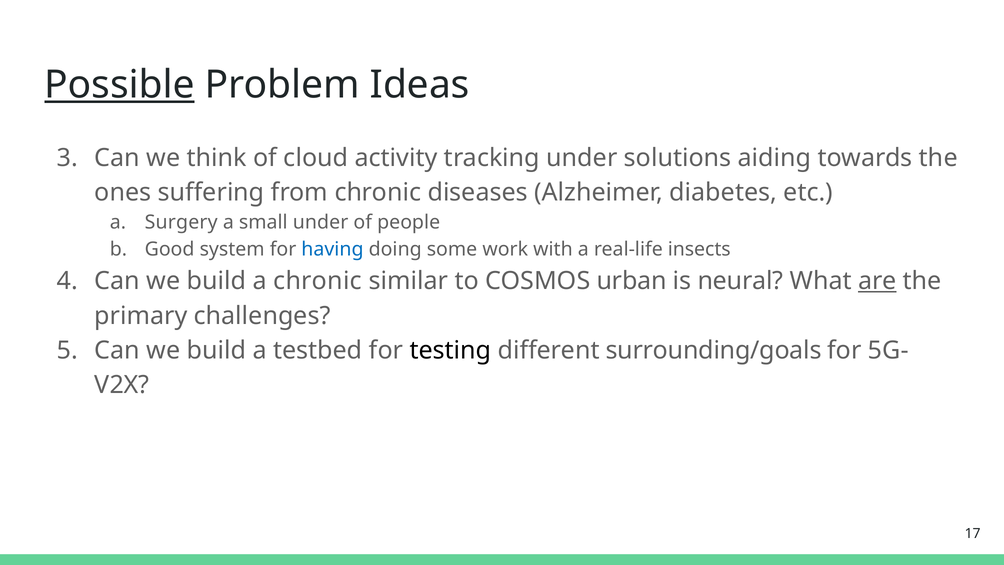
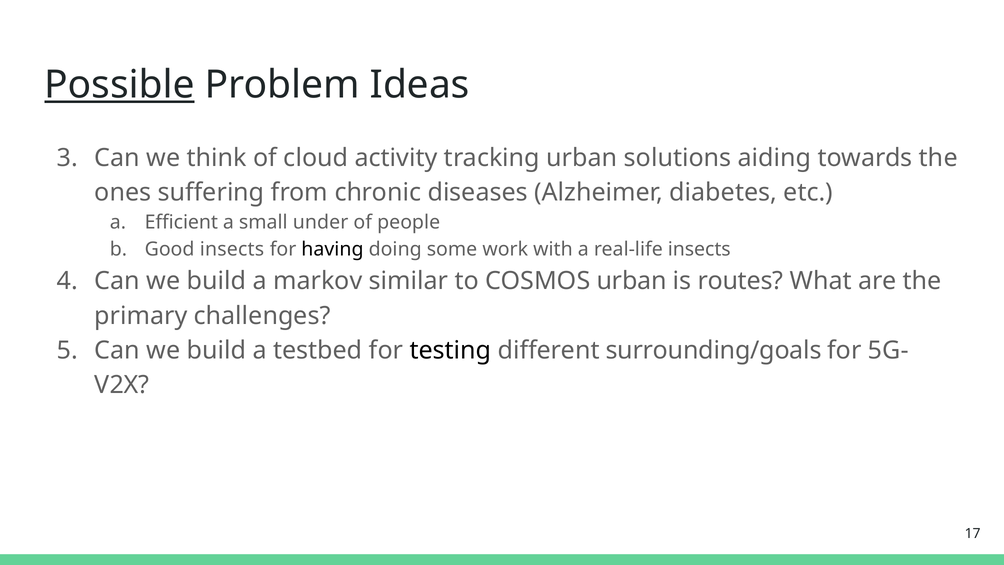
tracking under: under -> urban
Surgery: Surgery -> Efficient
Good system: system -> insects
having colour: blue -> black
a chronic: chronic -> markov
neural: neural -> routes
are underline: present -> none
